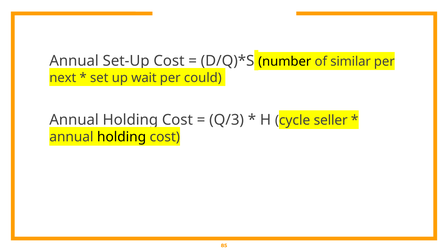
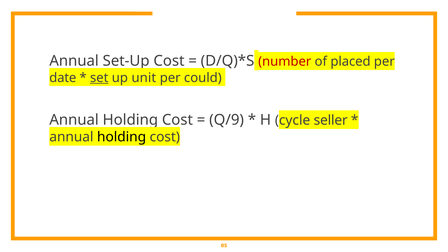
number colour: black -> red
similar: similar -> placed
next: next -> date
set underline: none -> present
wait: wait -> unit
Q/3: Q/3 -> Q/9
